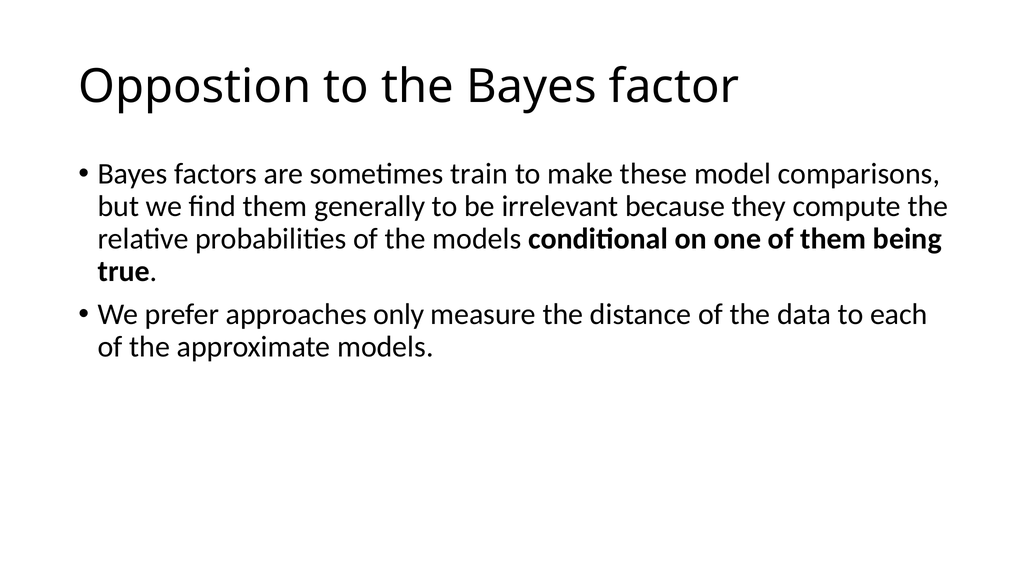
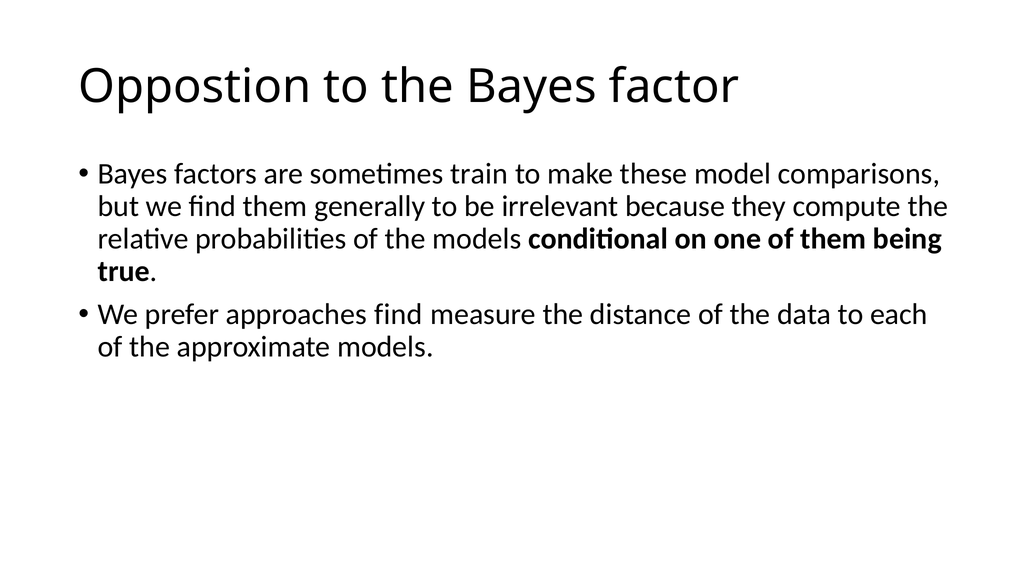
approaches only: only -> find
